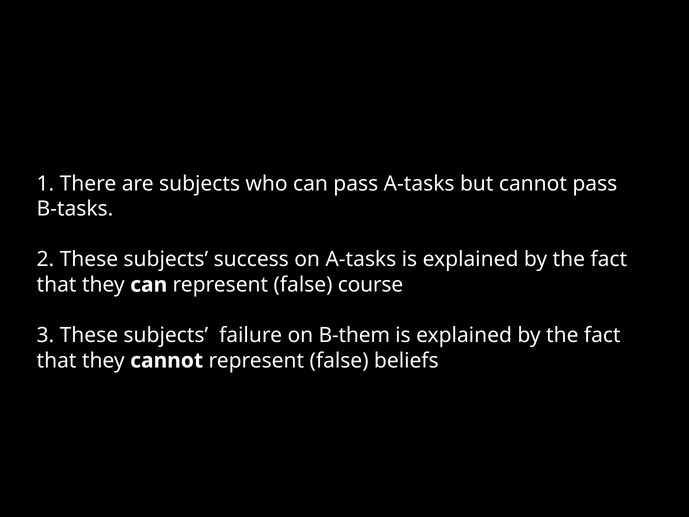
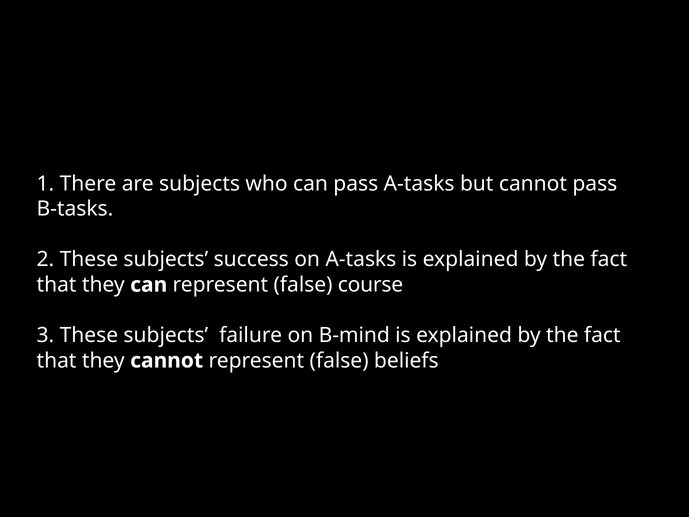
B-them: B-them -> B-mind
